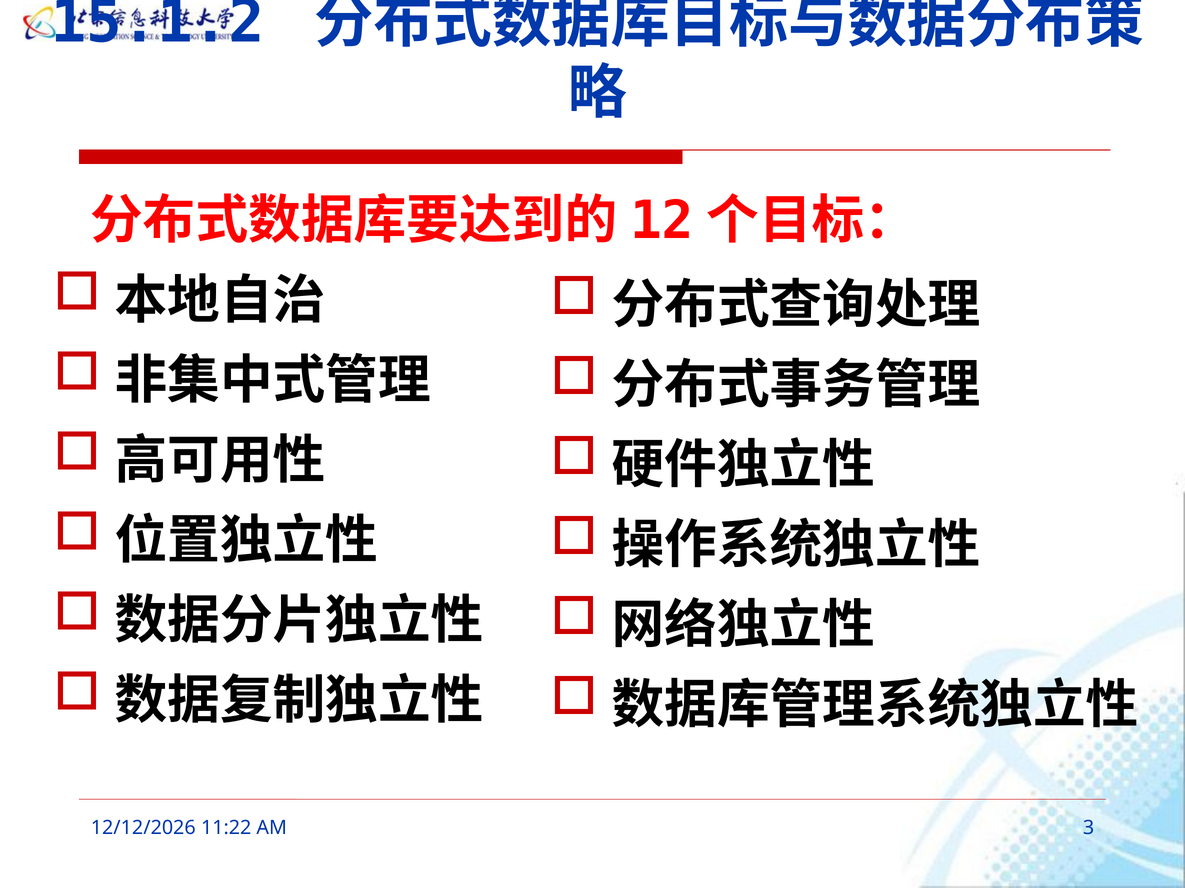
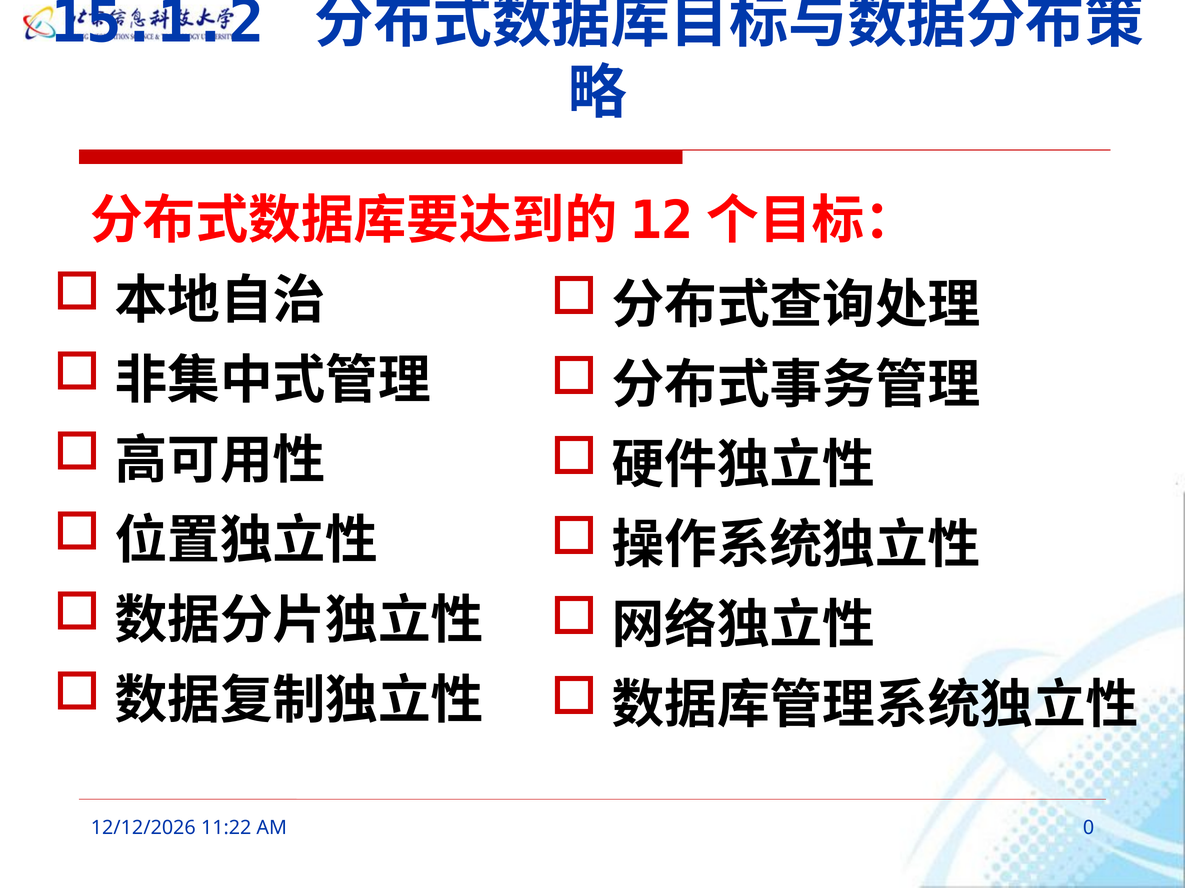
3: 3 -> 0
